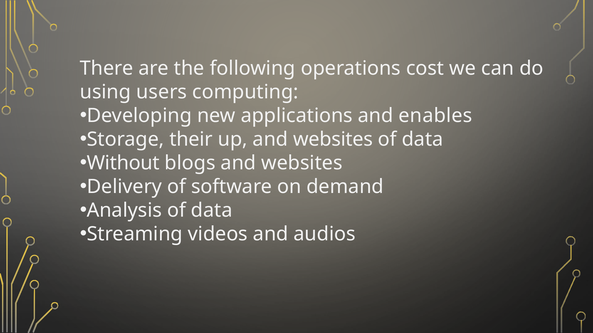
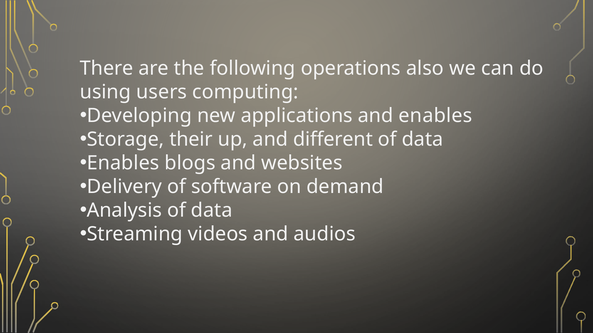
cost: cost -> also
up and websites: websites -> different
Without at (123, 163): Without -> Enables
